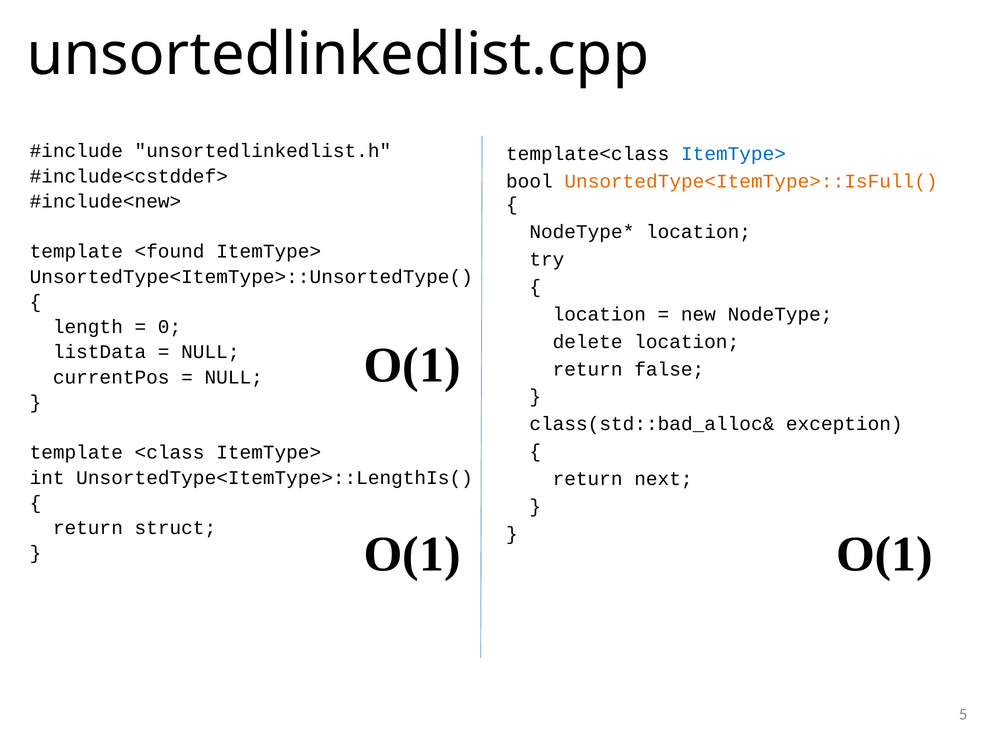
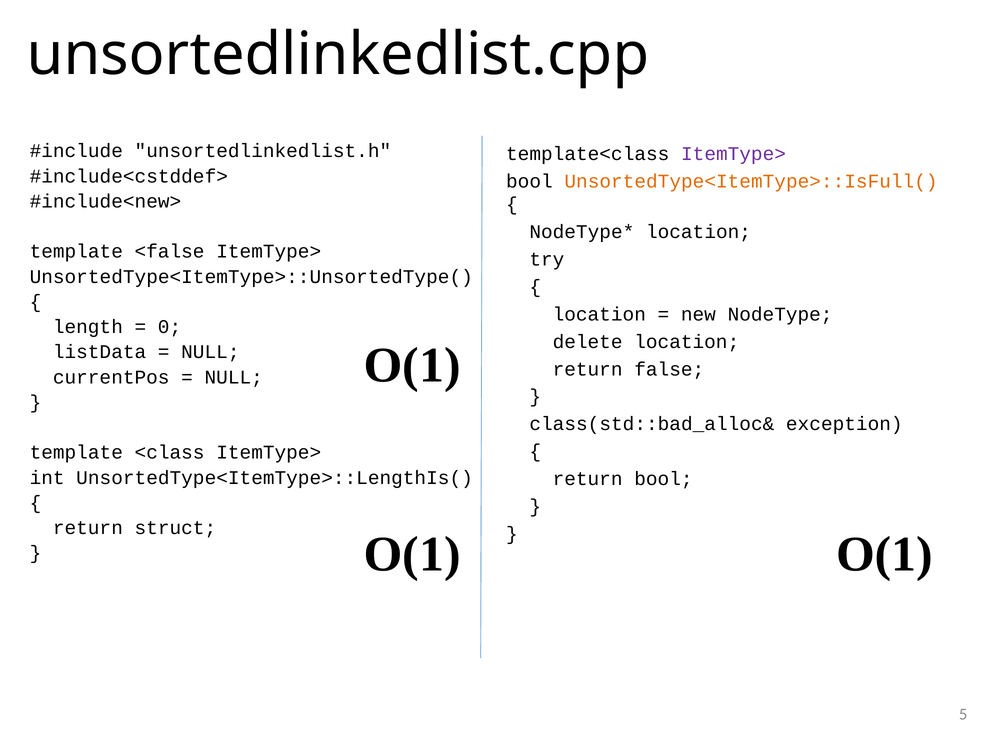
ItemType> at (734, 154) colour: blue -> purple
<found: <found -> <false
return next: next -> bool
